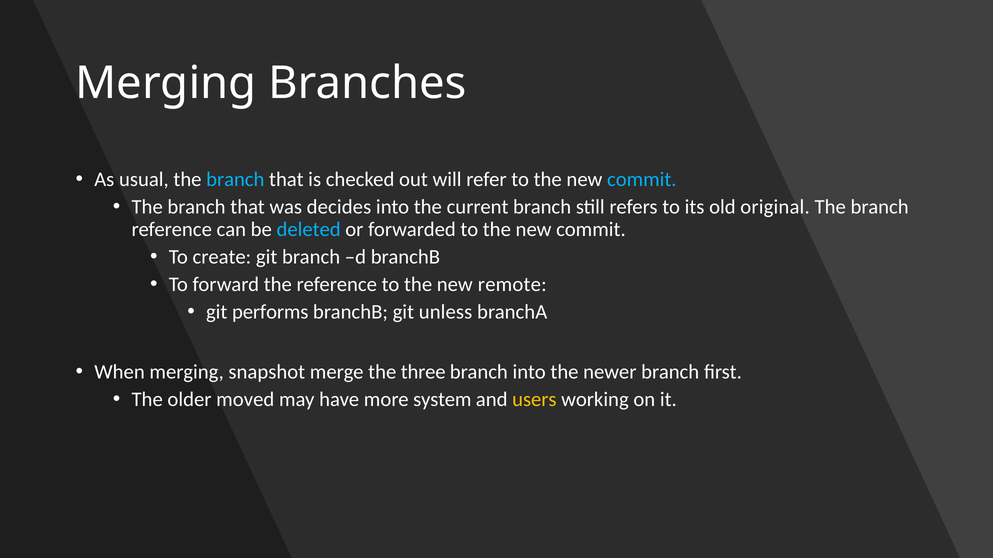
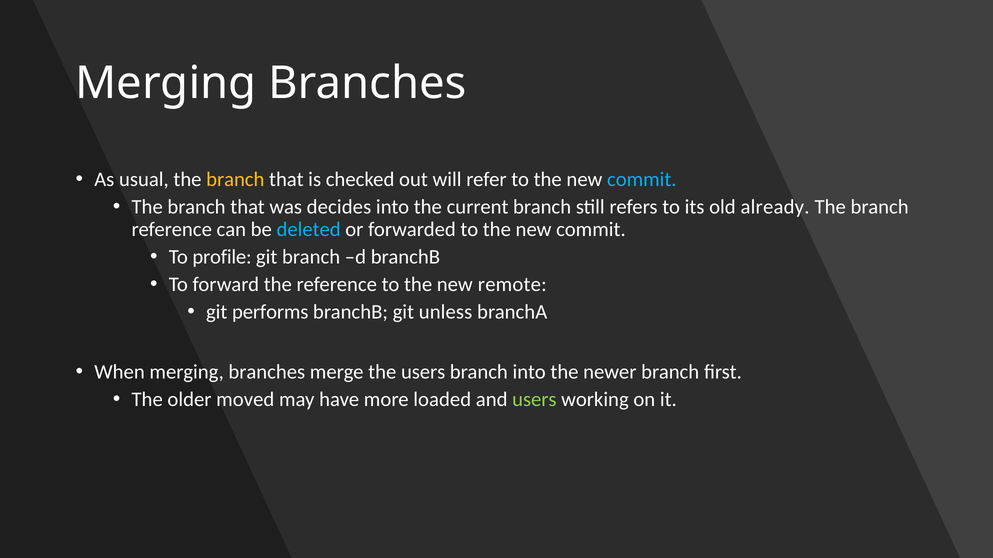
branch at (235, 180) colour: light blue -> yellow
original: original -> already
create: create -> profile
When merging snapshot: snapshot -> branches
the three: three -> users
system: system -> loaded
users at (534, 400) colour: yellow -> light green
